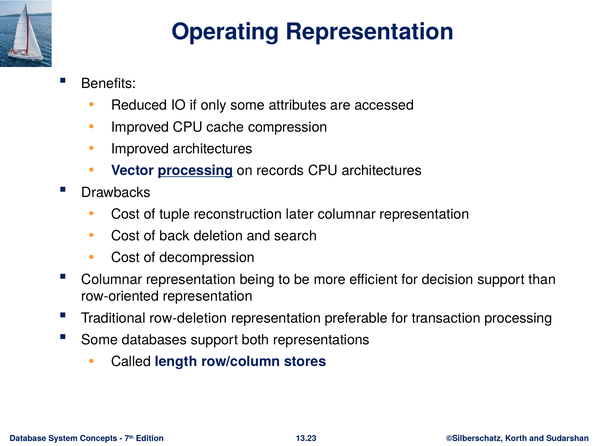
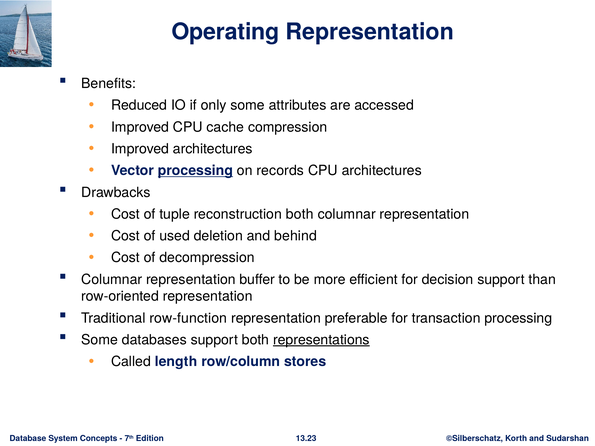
reconstruction later: later -> both
back: back -> used
search: search -> behind
being: being -> buffer
row-deletion: row-deletion -> row-function
representations underline: none -> present
